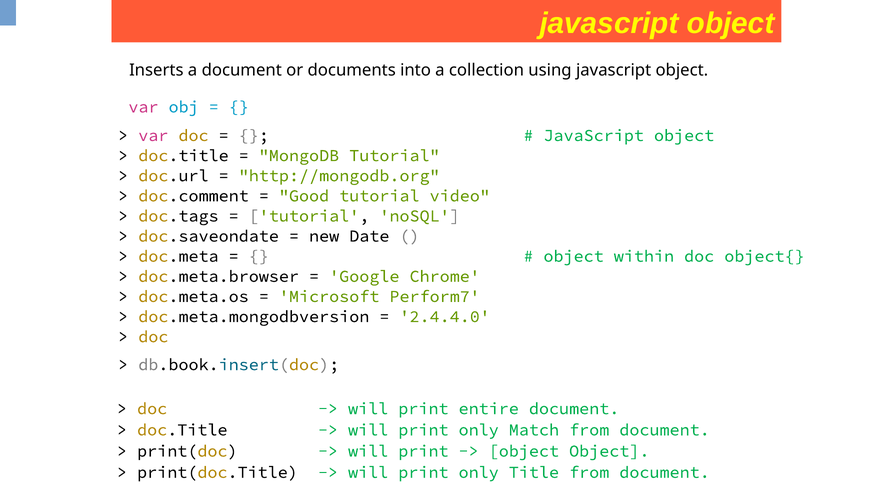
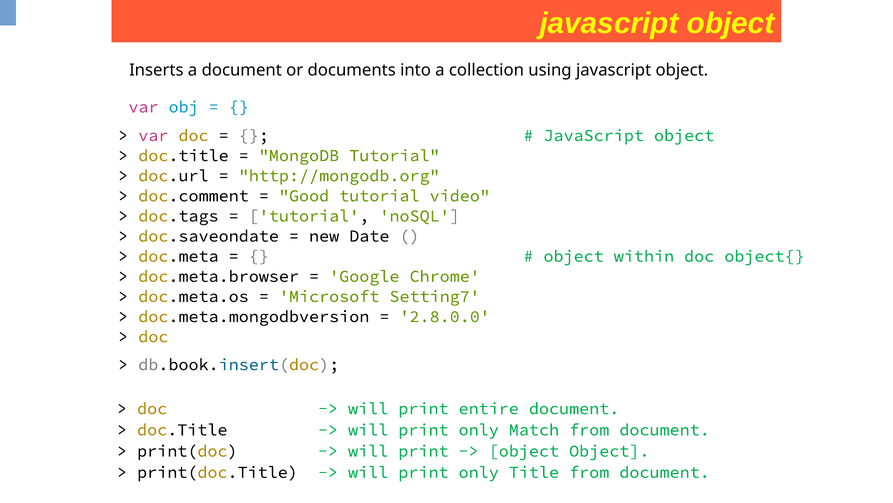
Perform7: Perform7 -> Setting7
2.4.4.0: 2.4.4.0 -> 2.8.0.0
